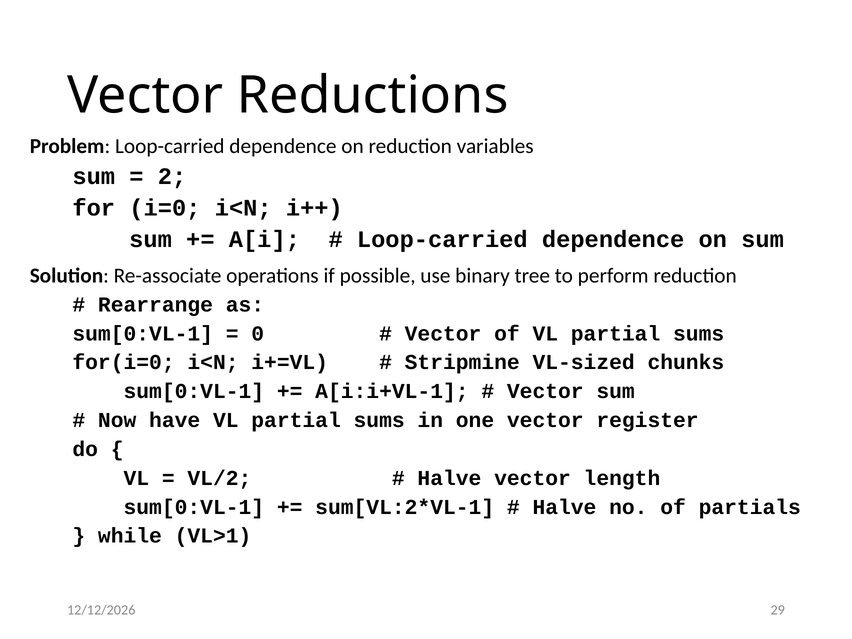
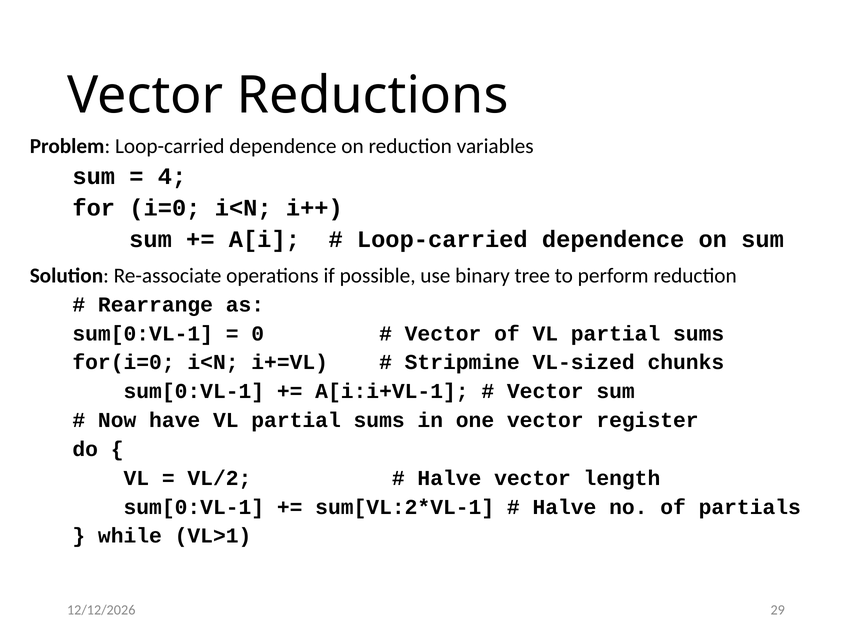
2: 2 -> 4
